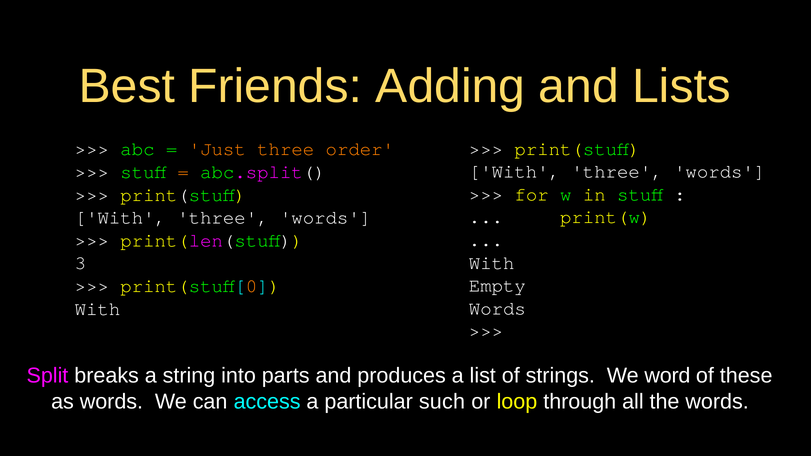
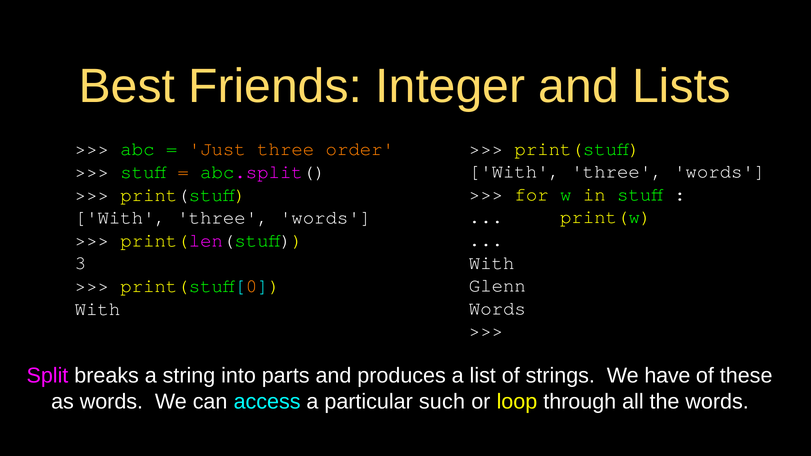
Adding: Adding -> Integer
Empty: Empty -> Glenn
word: word -> have
